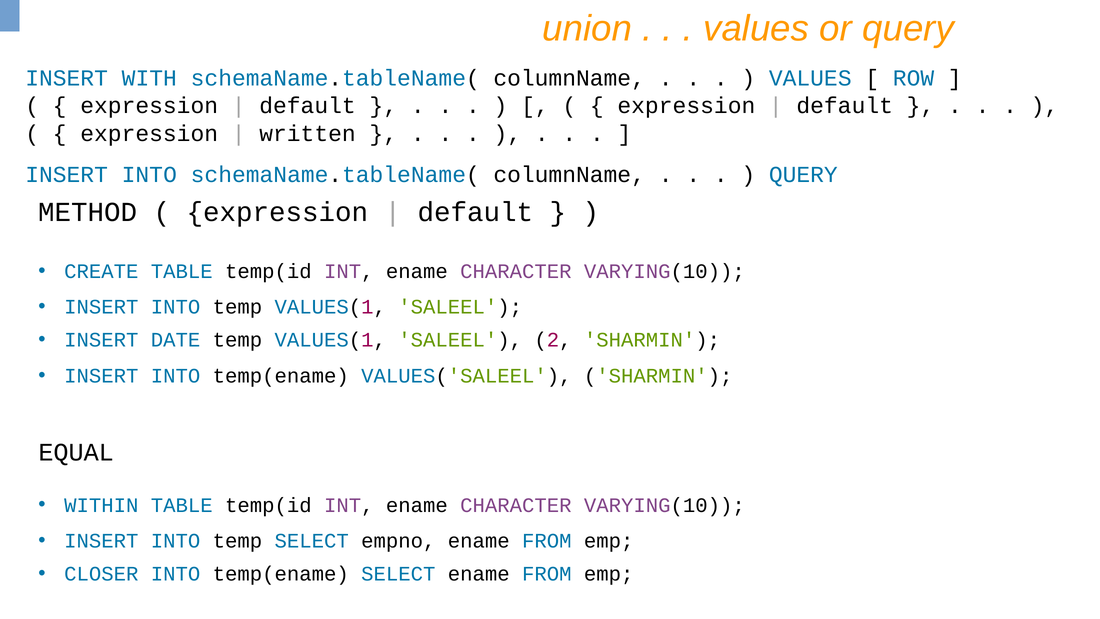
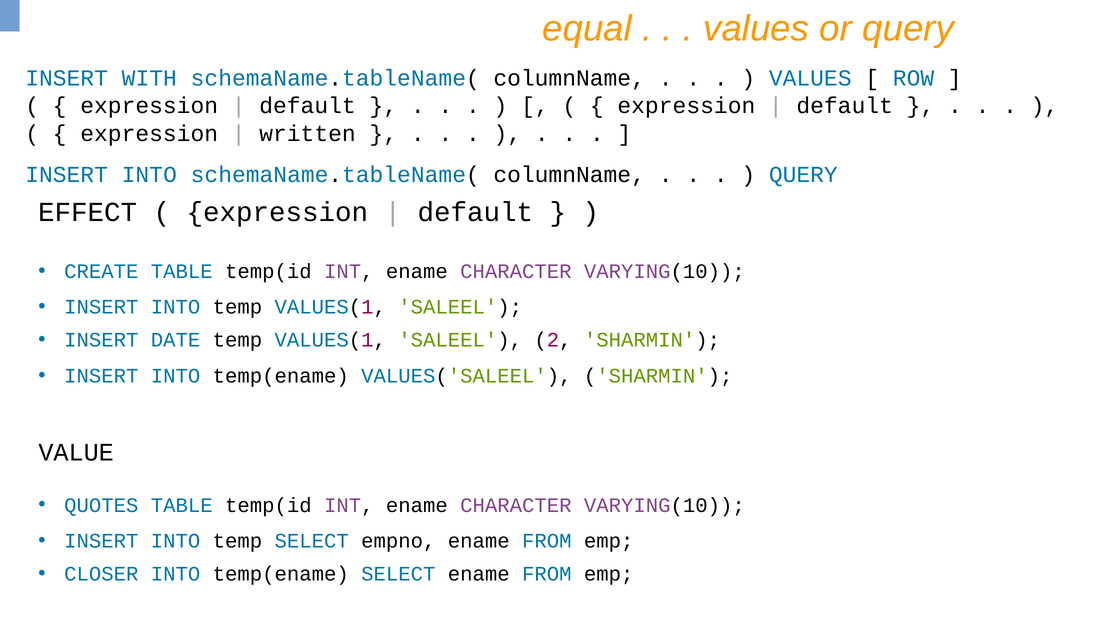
union: union -> equal
METHOD: METHOD -> EFFECT
EQUAL: EQUAL -> VALUE
WITHIN: WITHIN -> QUOTES
